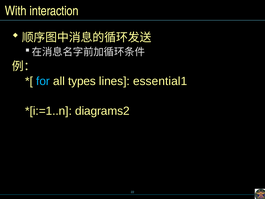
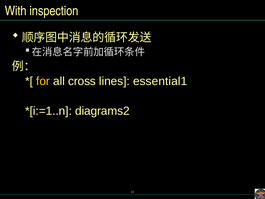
interaction: interaction -> inspection
for colour: light blue -> yellow
types: types -> cross
